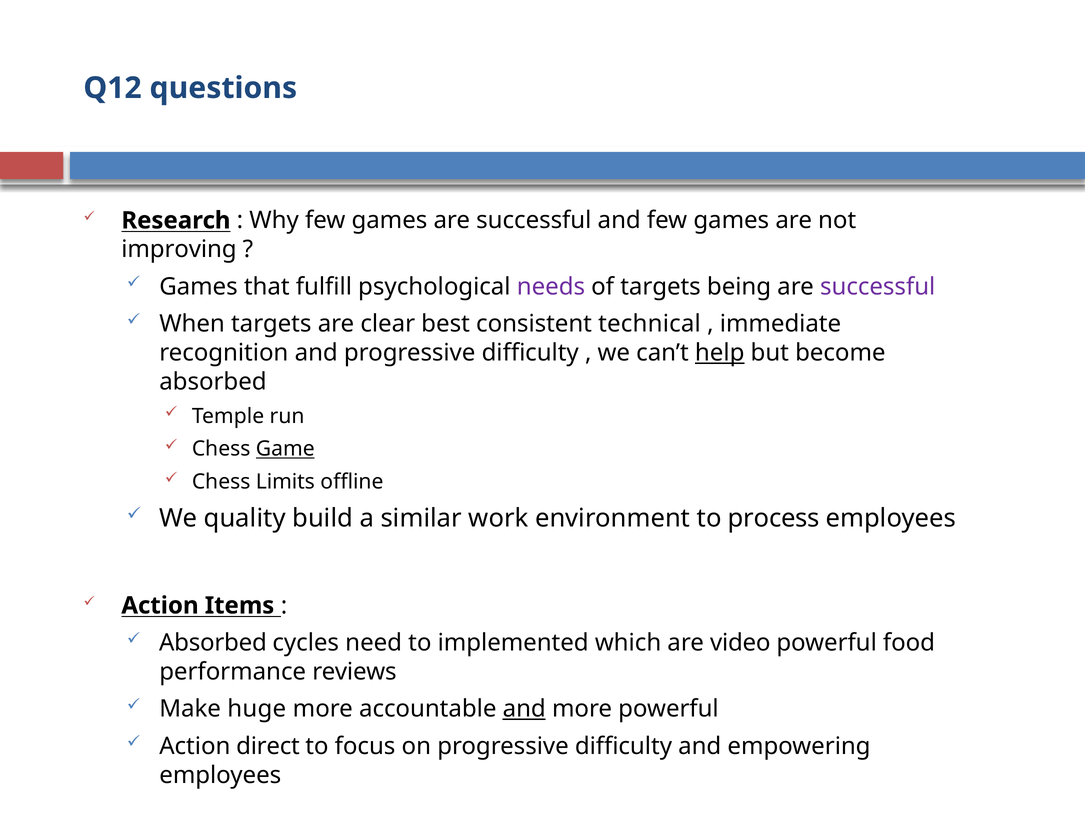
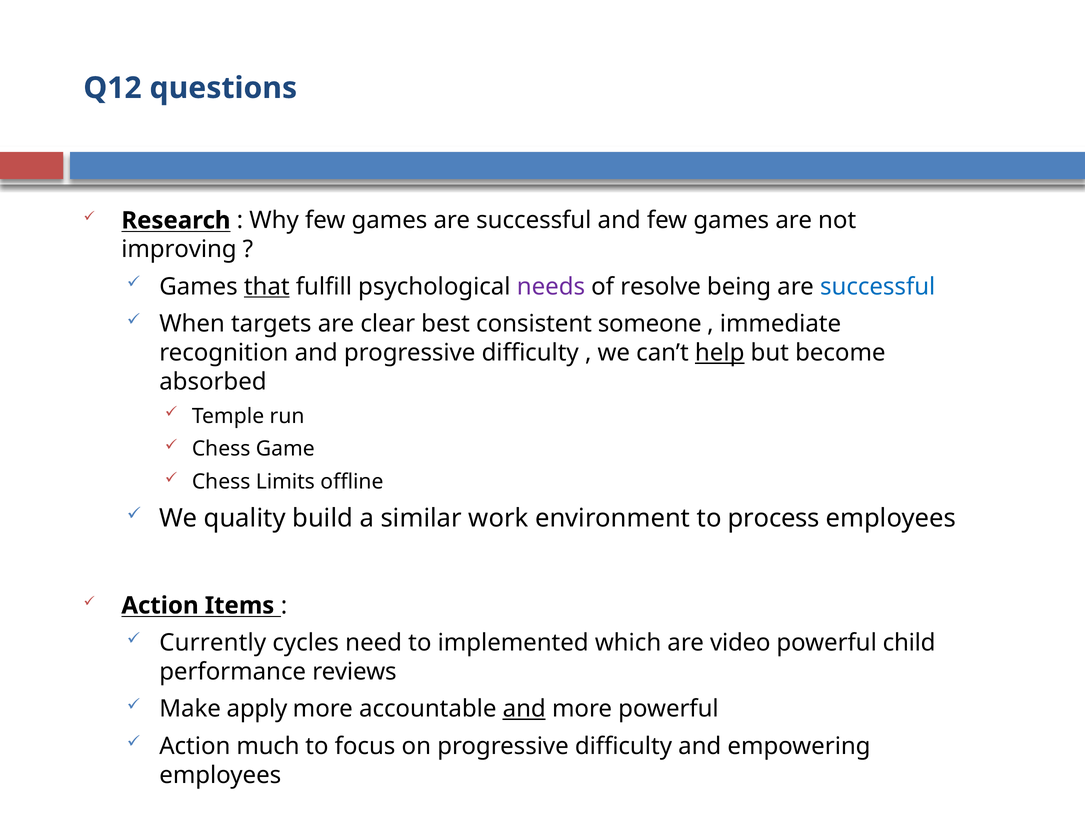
that underline: none -> present
of targets: targets -> resolve
successful at (878, 287) colour: purple -> blue
technical: technical -> someone
Game underline: present -> none
Absorbed at (213, 643): Absorbed -> Currently
food: food -> child
huge: huge -> apply
direct: direct -> much
